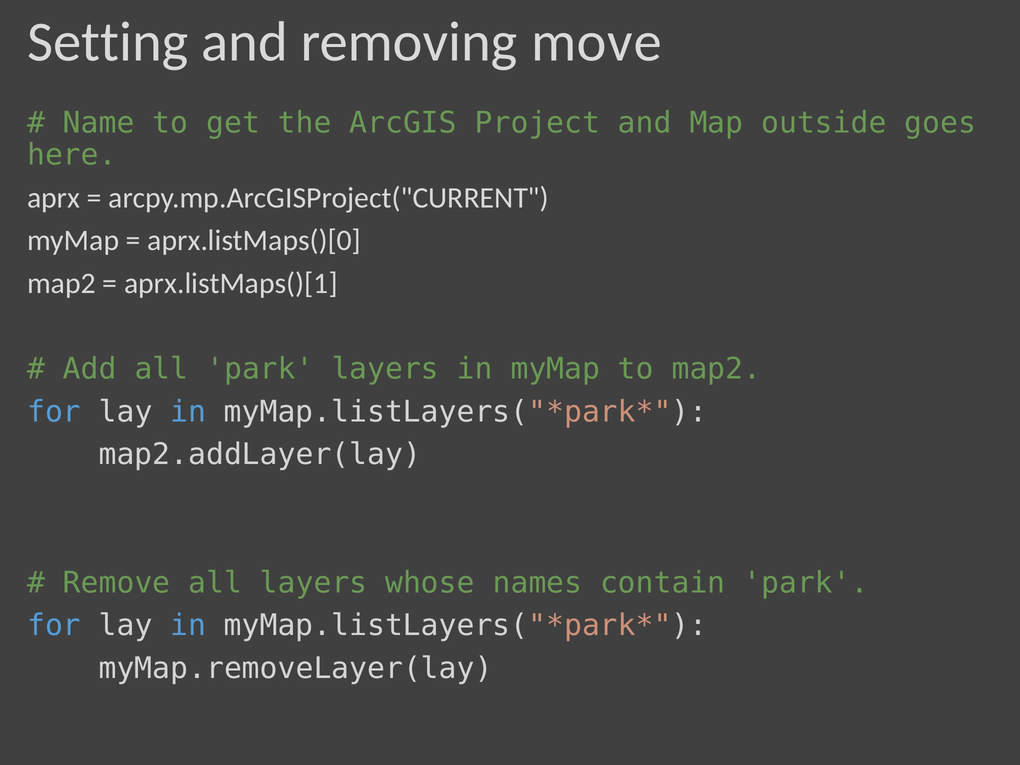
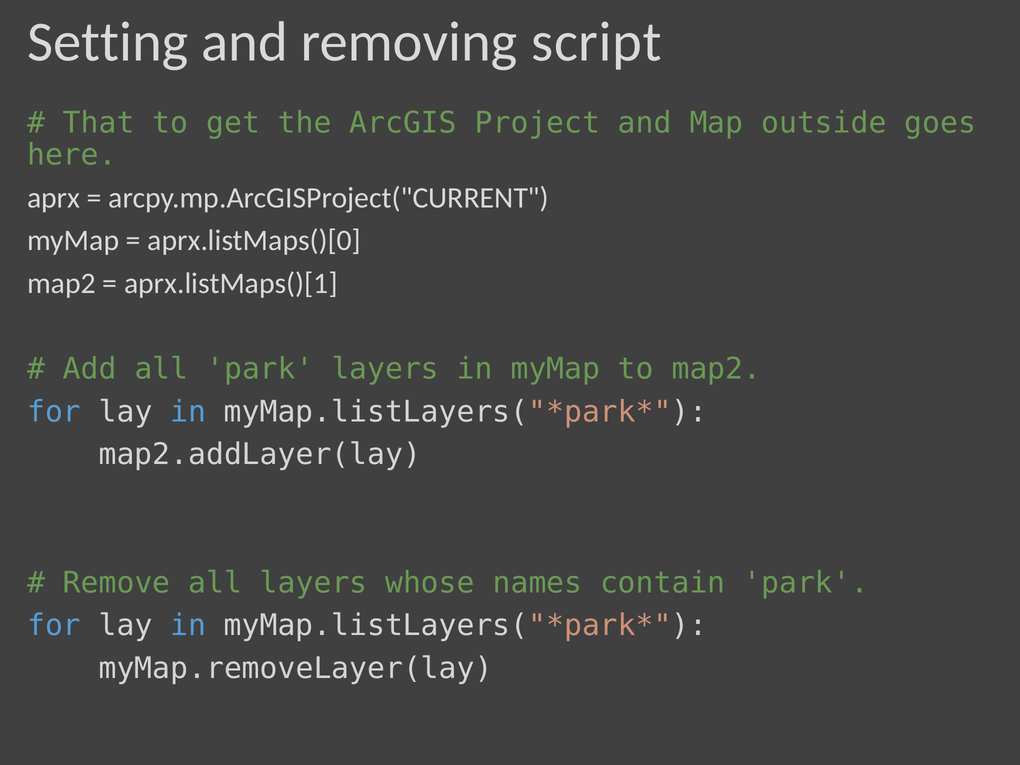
move: move -> script
Name: Name -> That
